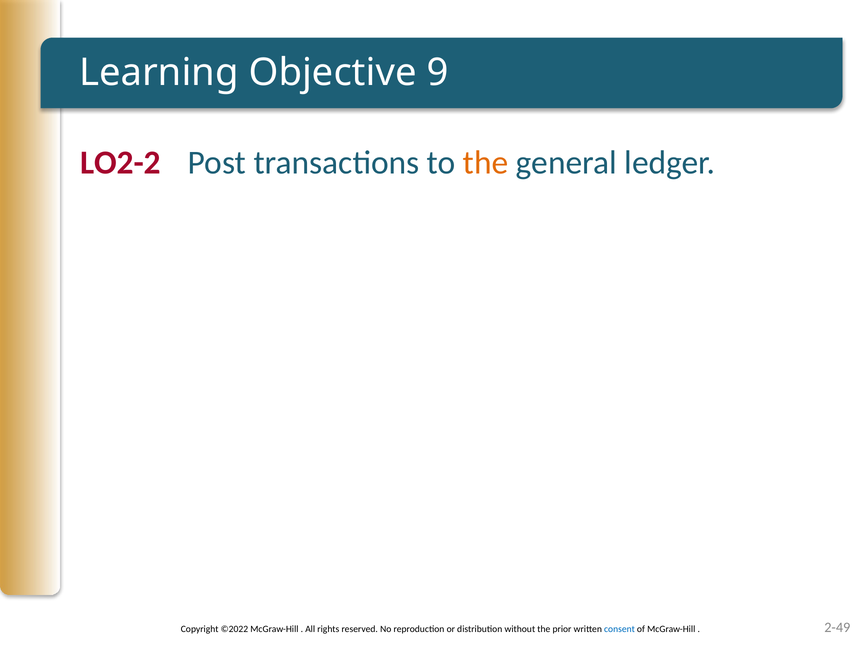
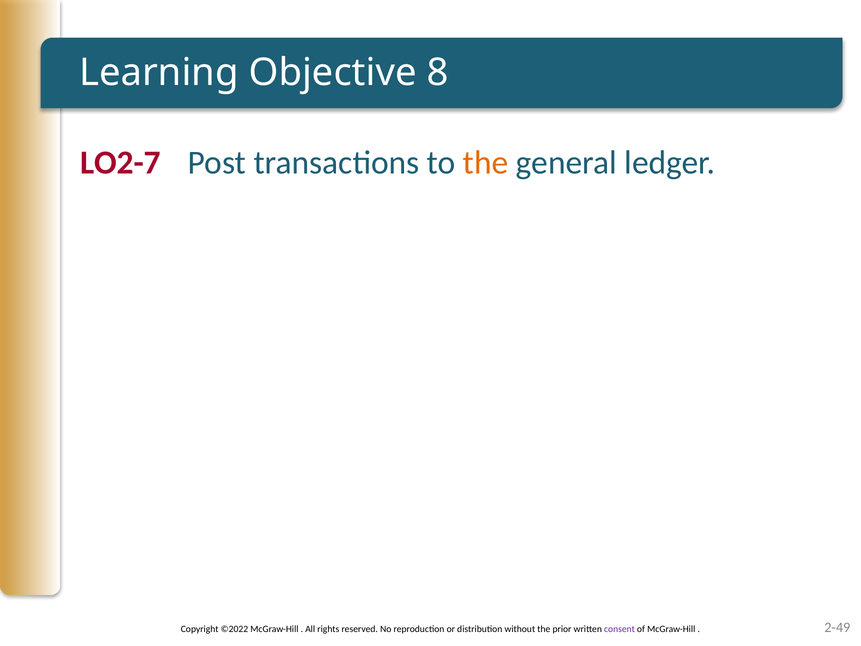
9: 9 -> 8
LO2-2: LO2-2 -> LO2-7
consent colour: blue -> purple
